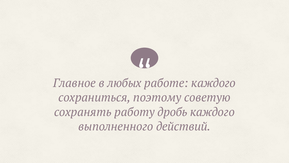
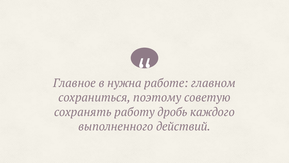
любых: любых -> нужна
работе каждого: каждого -> главном
